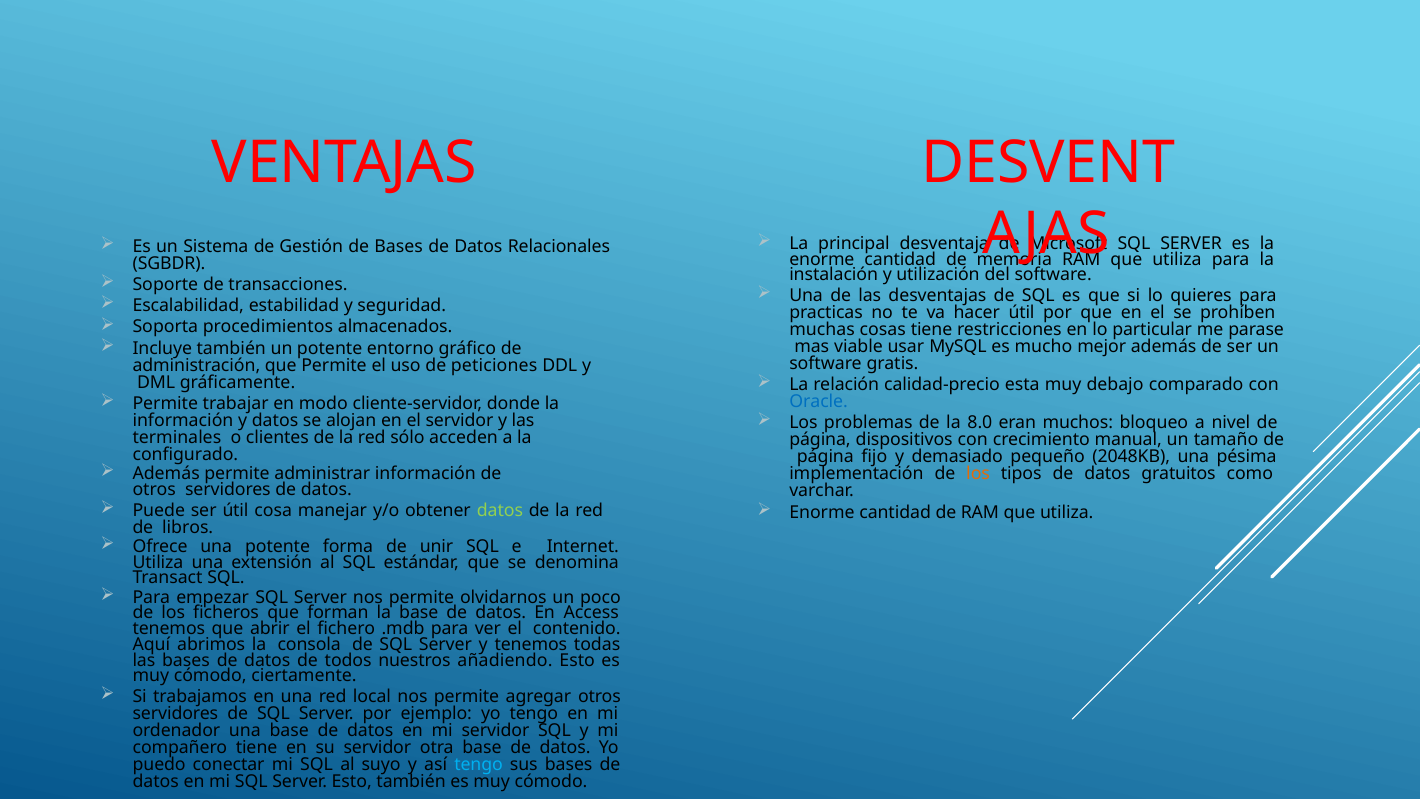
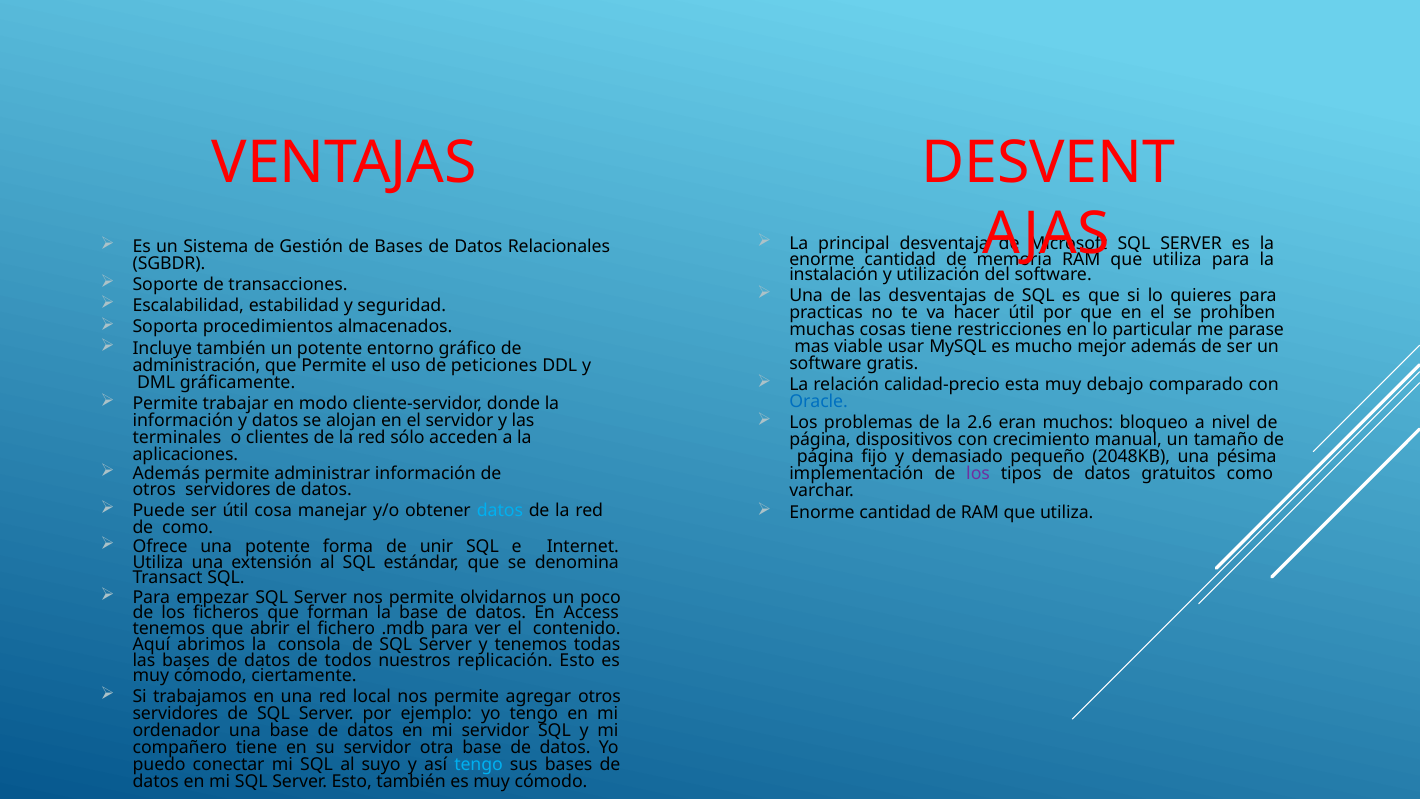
8.0: 8.0 -> 2.6
configurado: configurado -> aplicaciones
los at (978, 474) colour: orange -> purple
datos at (500, 510) colour: light green -> light blue
de libros: libros -> como
añadiendo: añadiendo -> replicación
